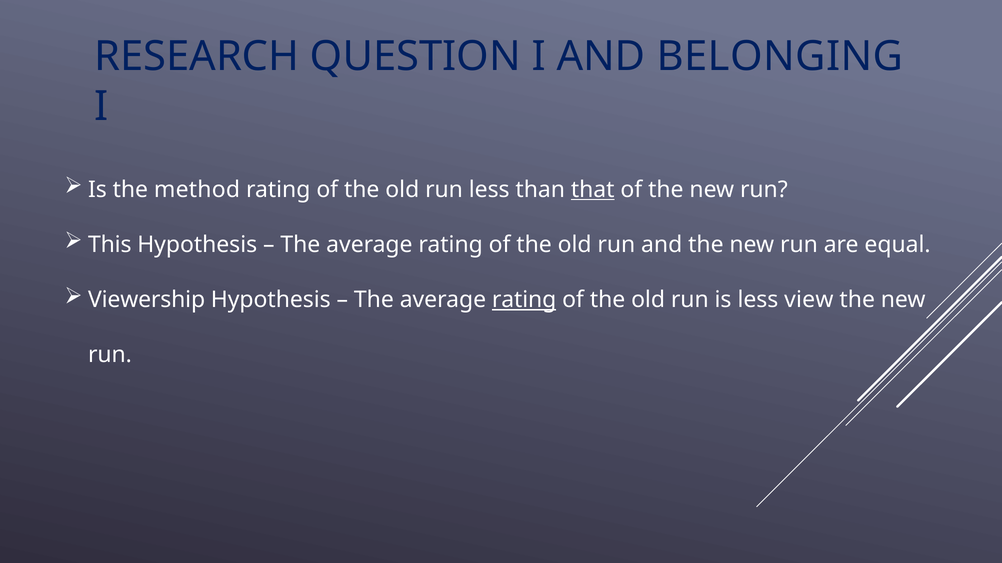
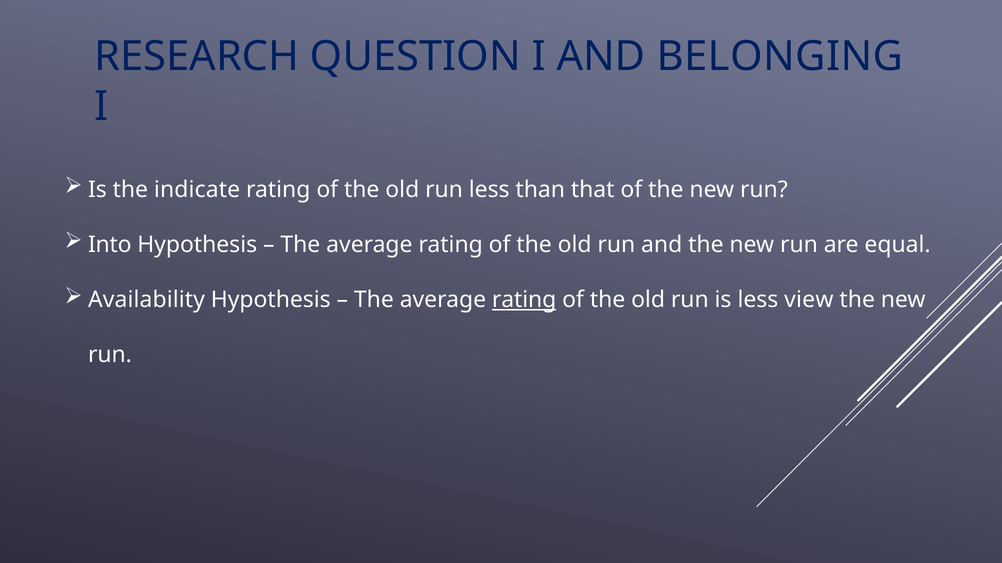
method: method -> indicate
that underline: present -> none
This: This -> Into
Viewership: Viewership -> Availability
